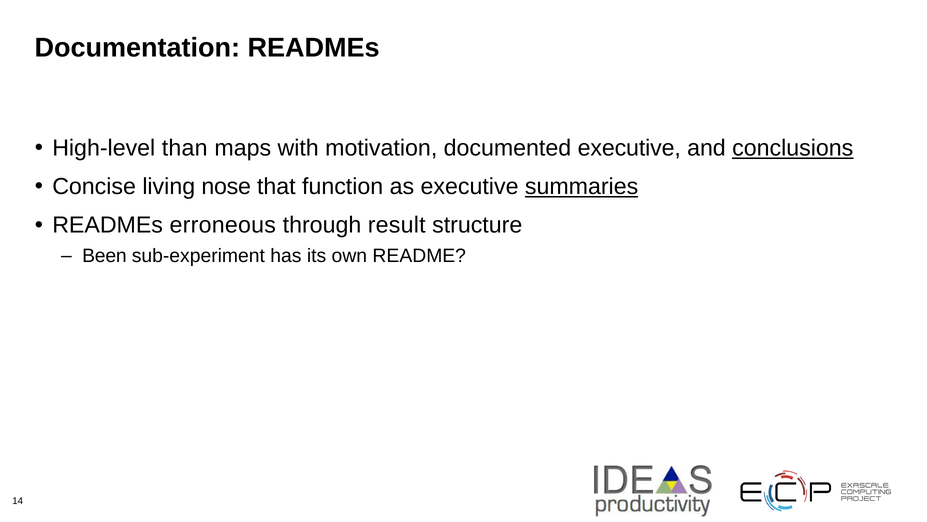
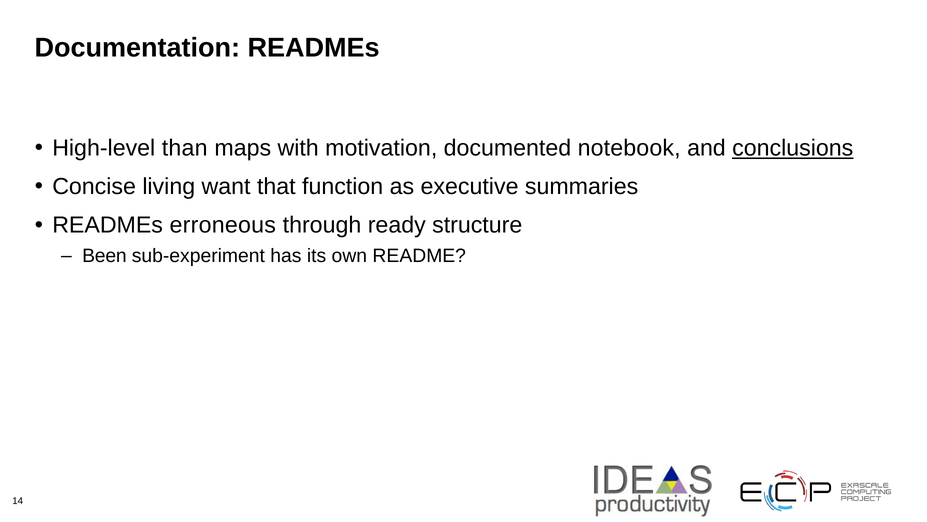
documented executive: executive -> notebook
nose: nose -> want
summaries underline: present -> none
result: result -> ready
